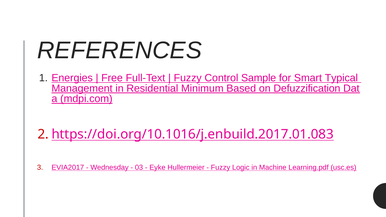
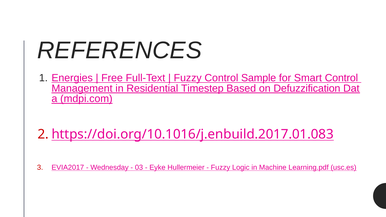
Smart Typical: Typical -> Control
Minimum: Minimum -> Timestep
